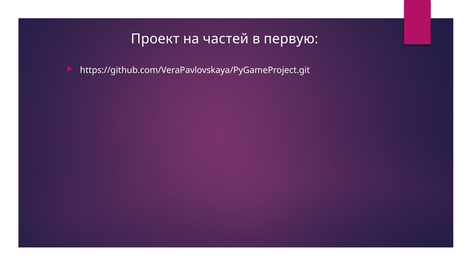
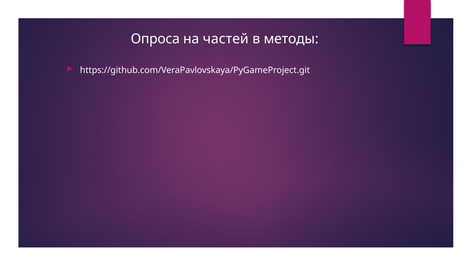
Проект: Проект -> Опроса
первую: первую -> методы
